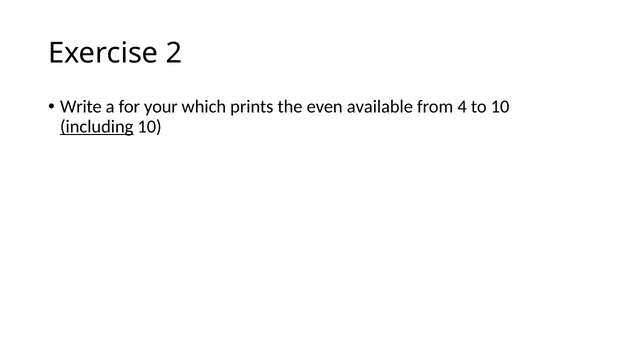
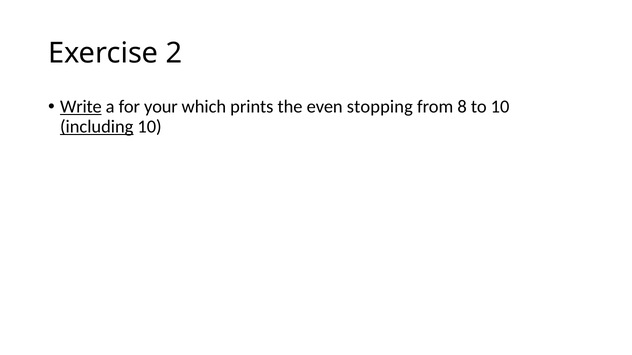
Write underline: none -> present
available: available -> stopping
4: 4 -> 8
